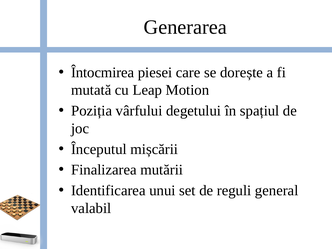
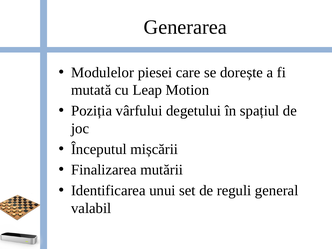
Întocmirea: Întocmirea -> Modulelor
